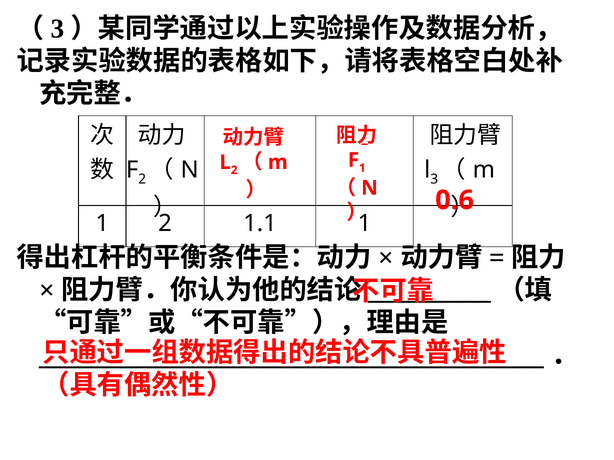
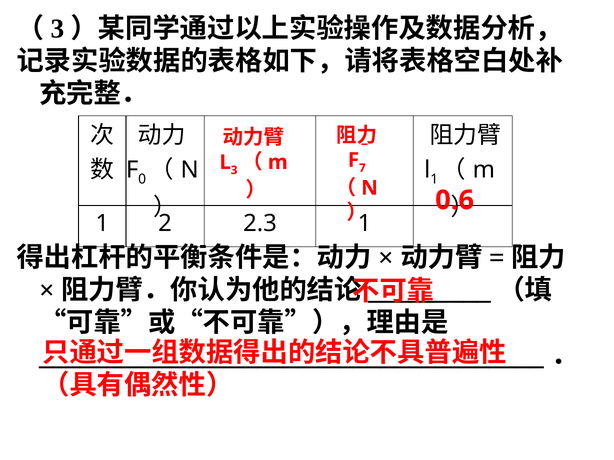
1 at (362, 168): 1 -> 7
2 at (234, 170): 2 -> 3
2 at (142, 179): 2 -> 0
3 at (434, 179): 3 -> 1
1.1: 1.1 -> 2.3
